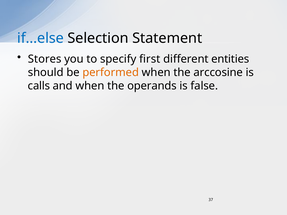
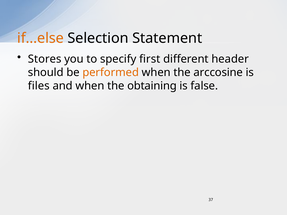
if...else colour: blue -> orange
entities: entities -> header
calls: calls -> files
operands: operands -> obtaining
